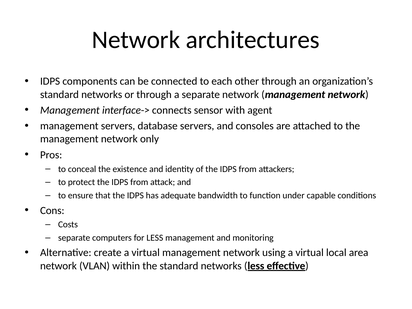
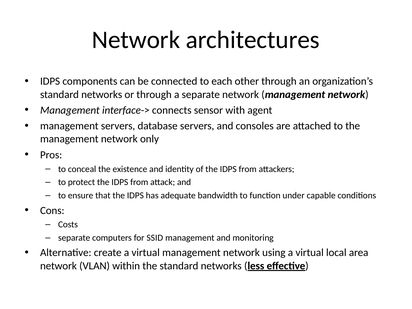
for LESS: LESS -> SSID
